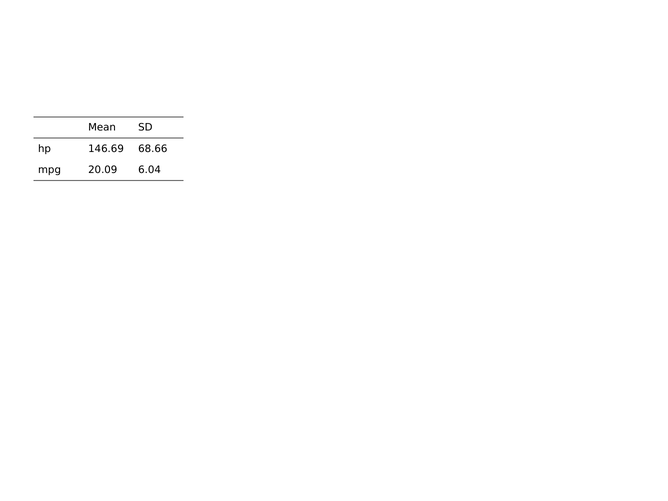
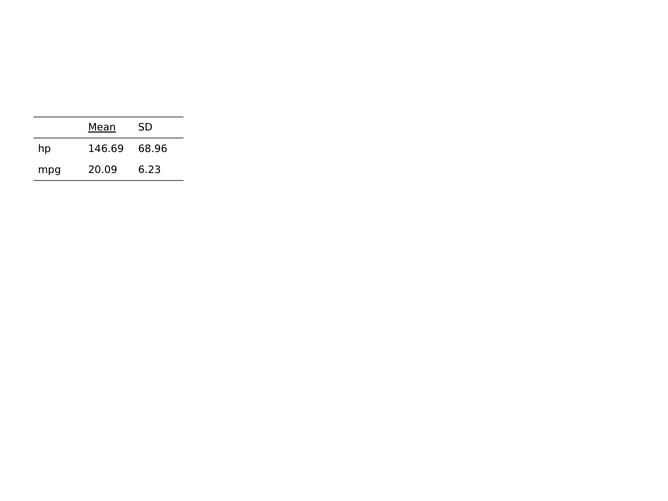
Mean underline: none -> present
68.66: 68.66 -> 68.96
6.04: 6.04 -> 6.23
